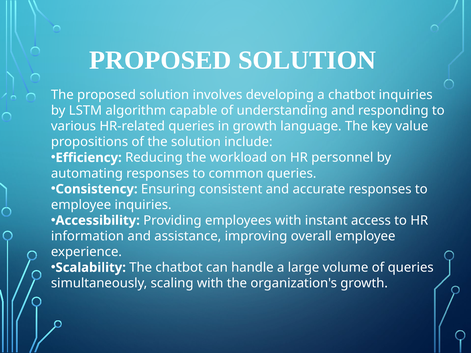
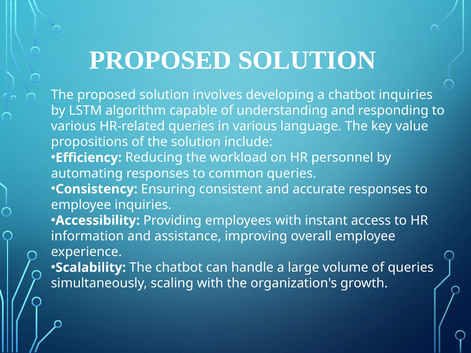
in growth: growth -> various
